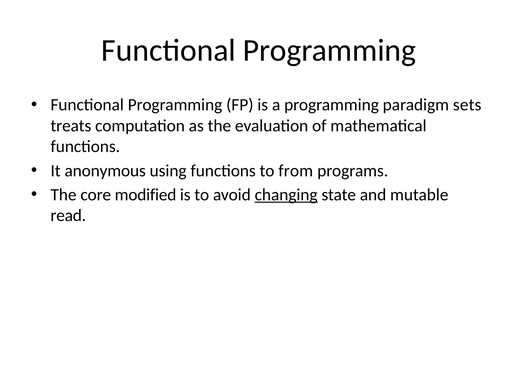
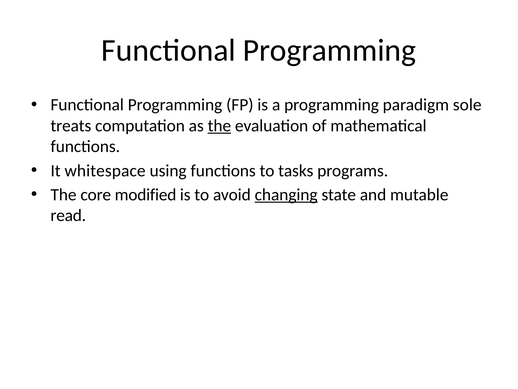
sets: sets -> sole
the at (219, 126) underline: none -> present
anonymous: anonymous -> whitespace
from: from -> tasks
